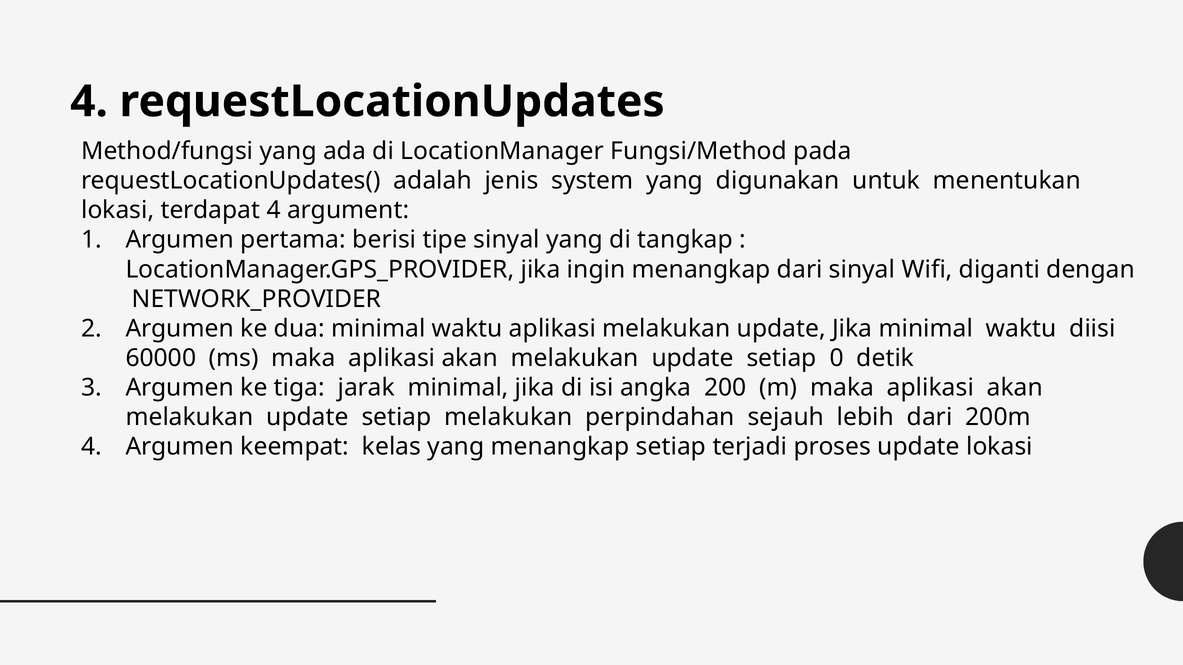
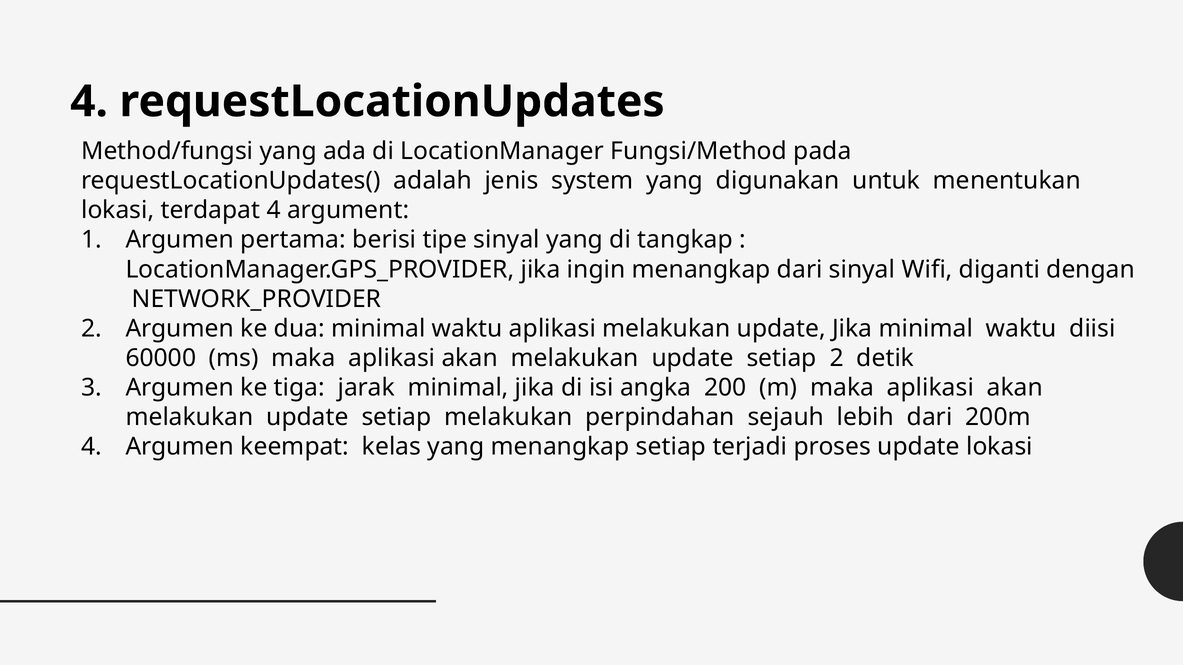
setiap 0: 0 -> 2
